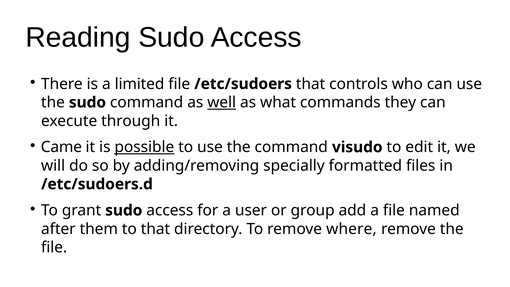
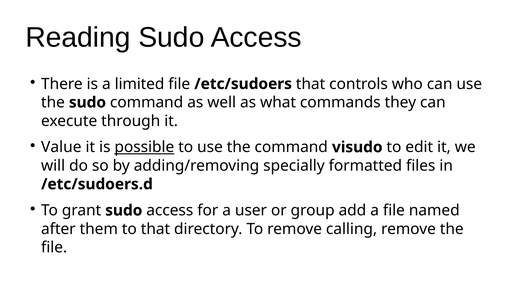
well underline: present -> none
Came: Came -> Value
where: where -> calling
